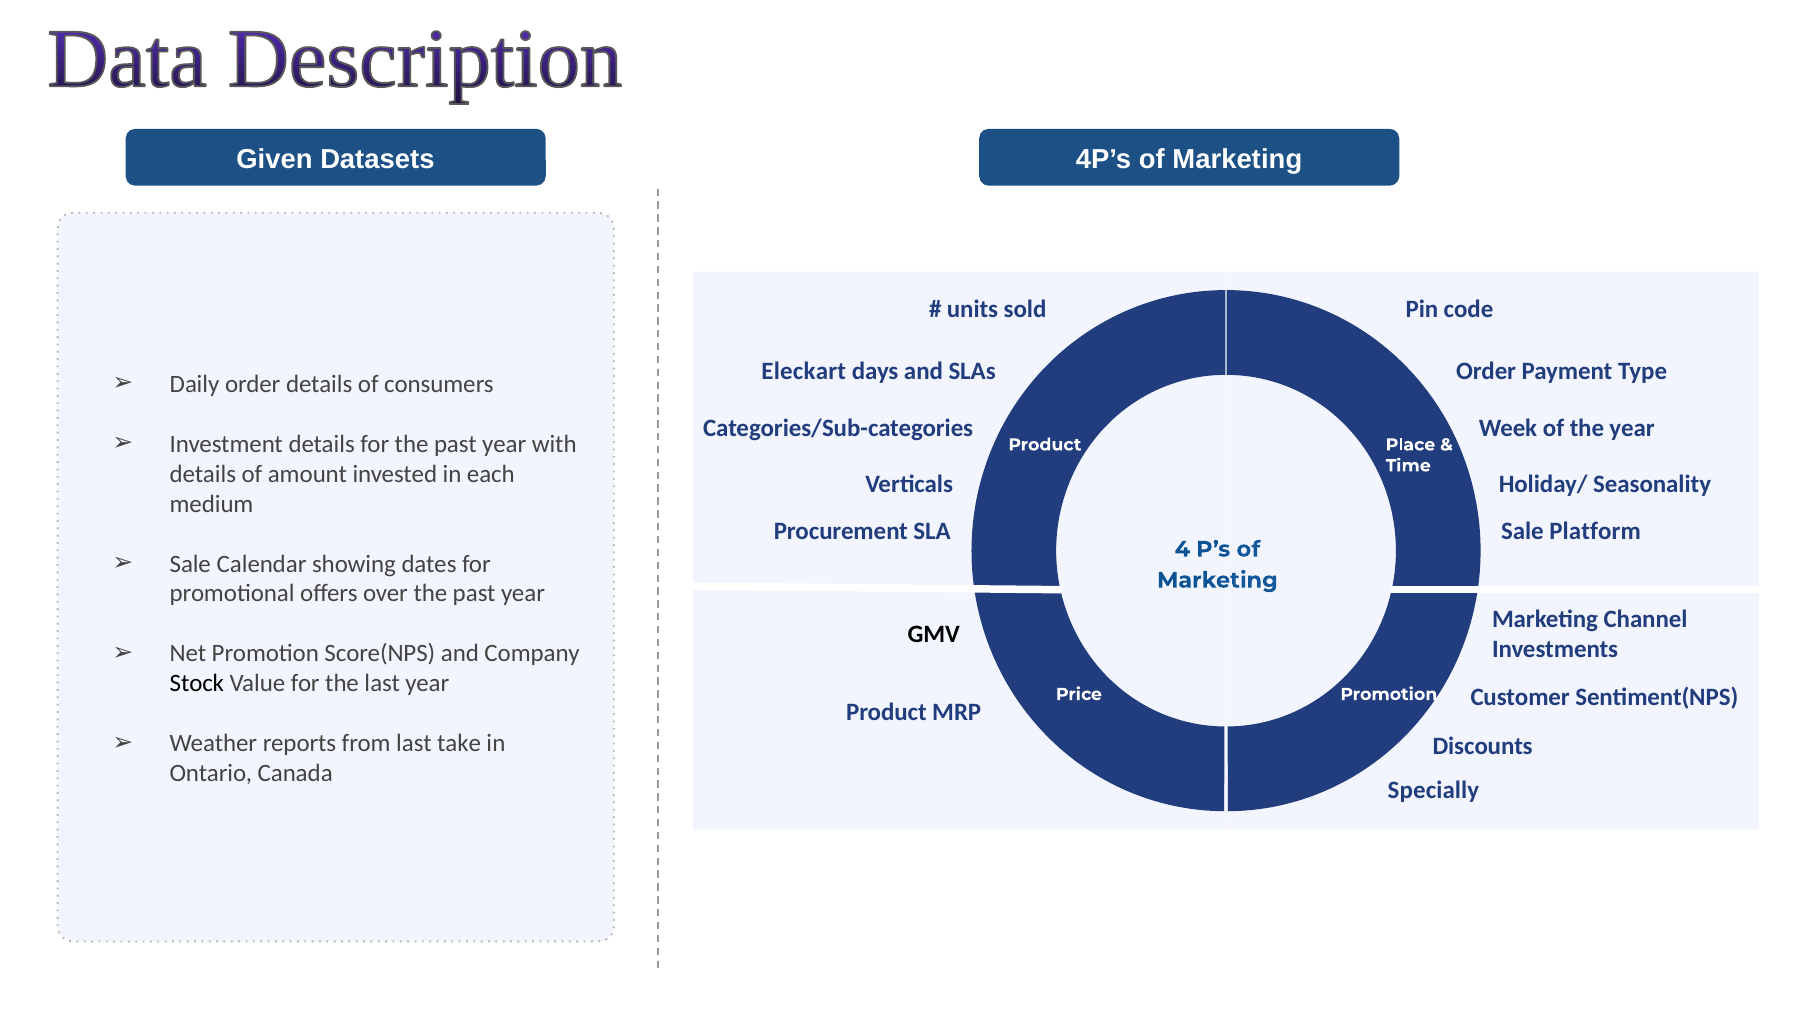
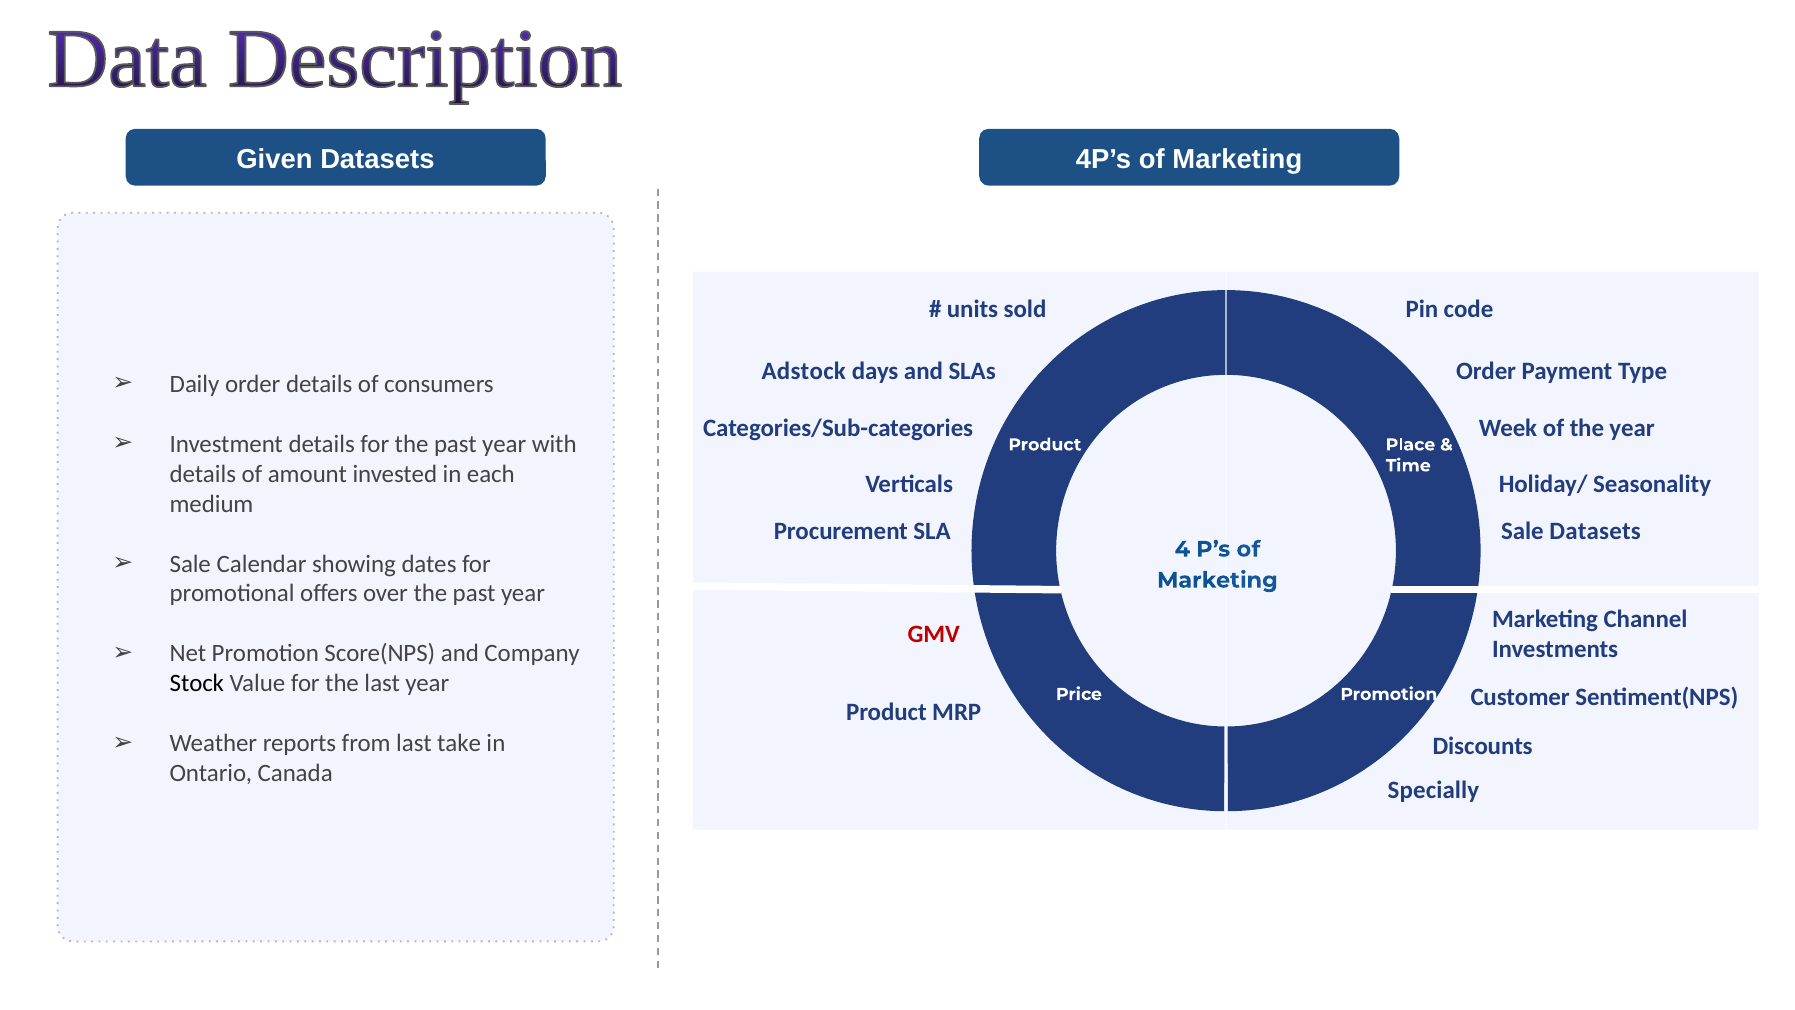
Eleckart: Eleckart -> Adstock
Sale Platform: Platform -> Datasets
GMV colour: black -> red
